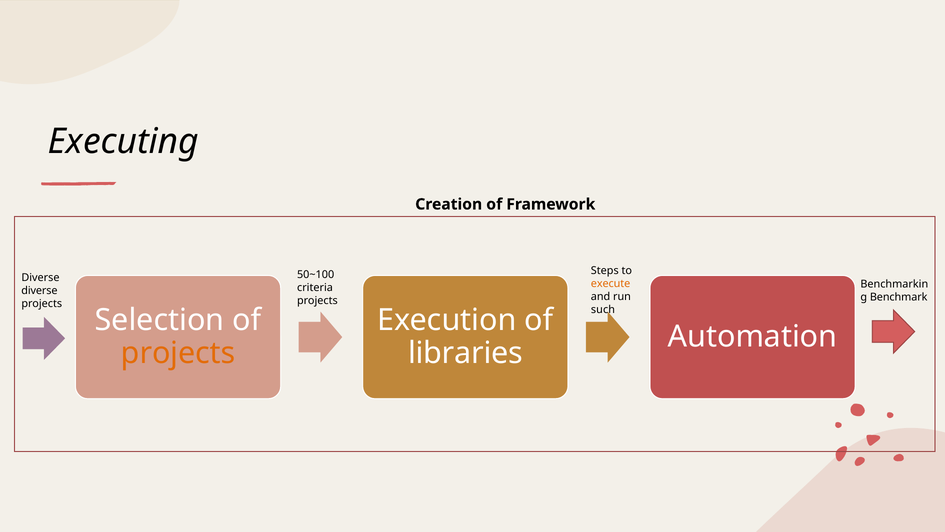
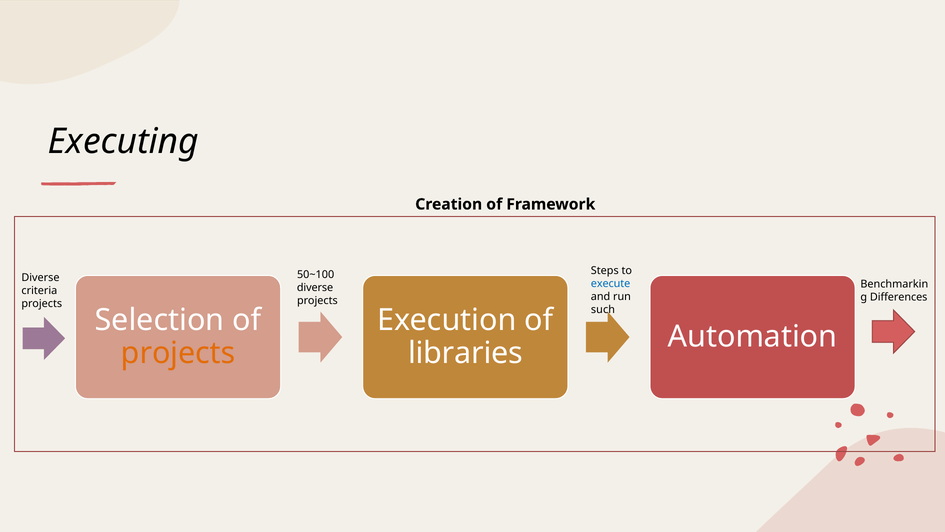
execute colour: orange -> blue
criteria at (315, 287): criteria -> diverse
diverse at (39, 290): diverse -> criteria
Benchmark: Benchmark -> Differences
